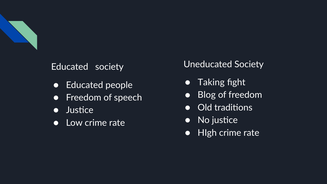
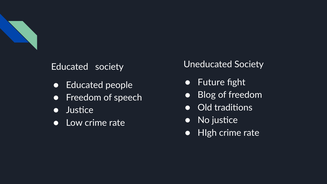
Taking: Taking -> Future
